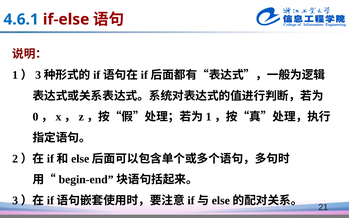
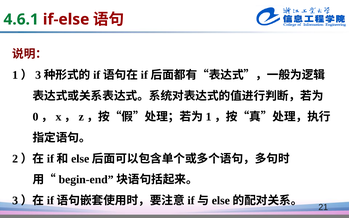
4.6.1 colour: blue -> green
